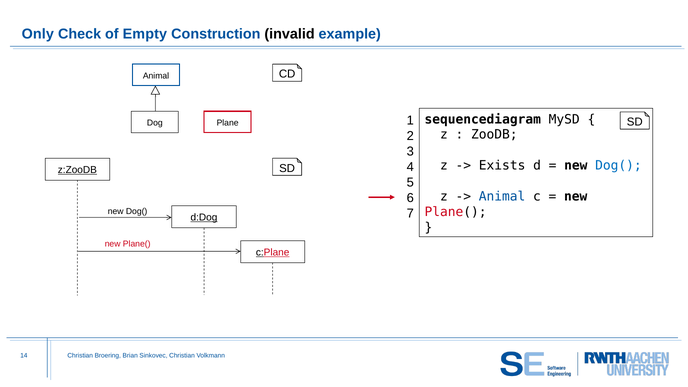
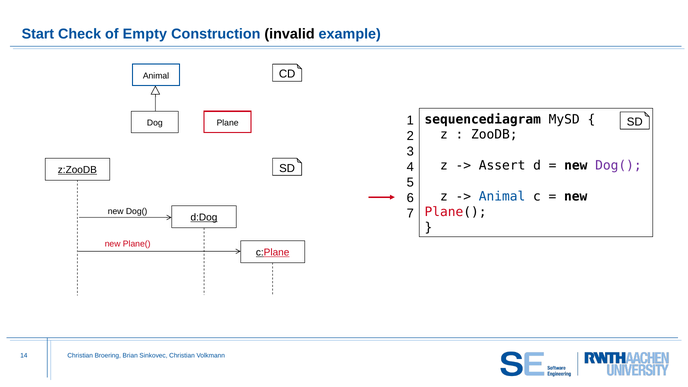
Only: Only -> Start
Exists: Exists -> Assert
Dog( at (618, 166) colour: blue -> purple
